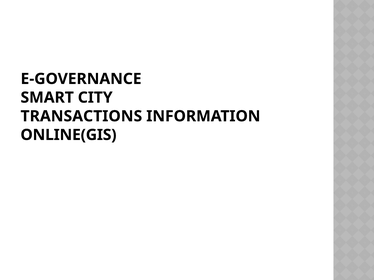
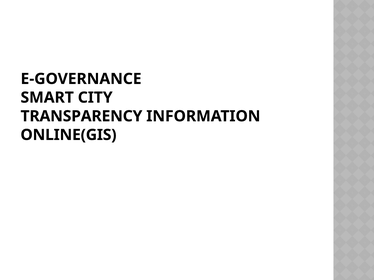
TRANSACTIONS: TRANSACTIONS -> TRANSPARENCY
